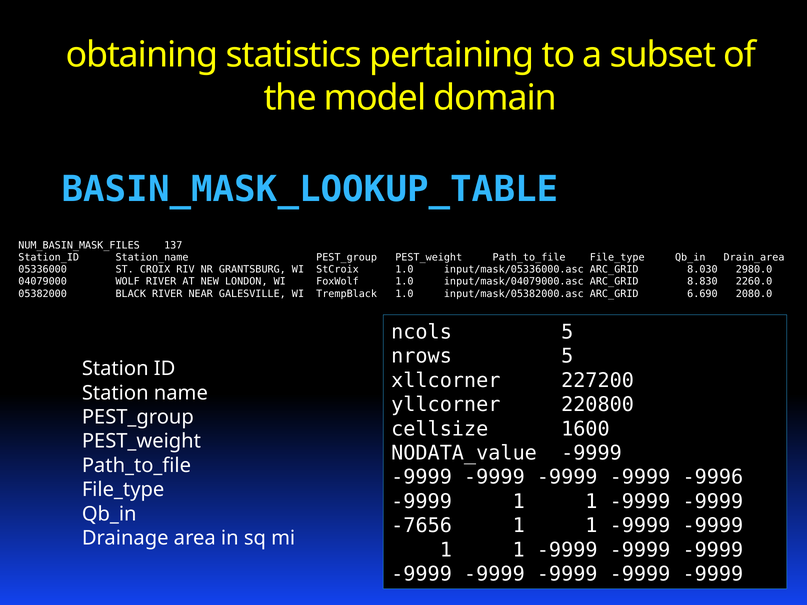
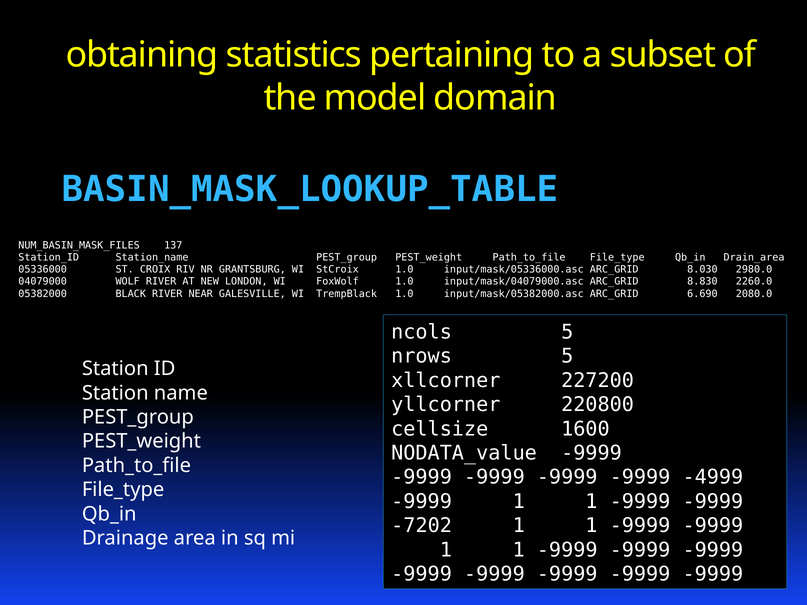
-9996: -9996 -> -4999
-7656: -7656 -> -7202
